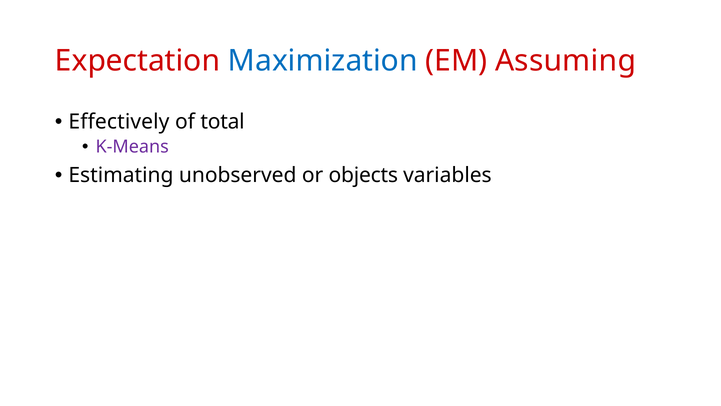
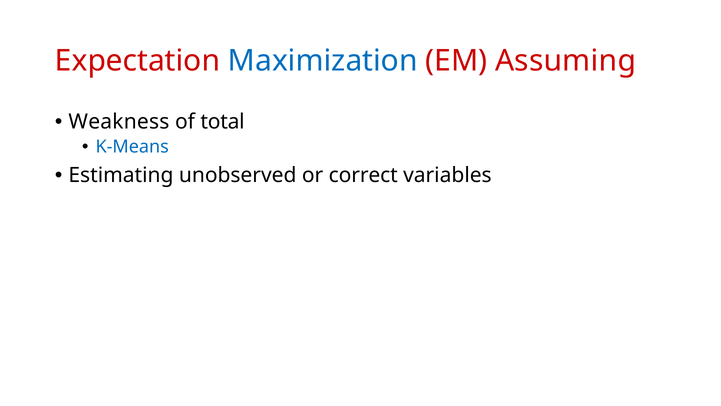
Effectively: Effectively -> Weakness
K-Means colour: purple -> blue
objects: objects -> correct
